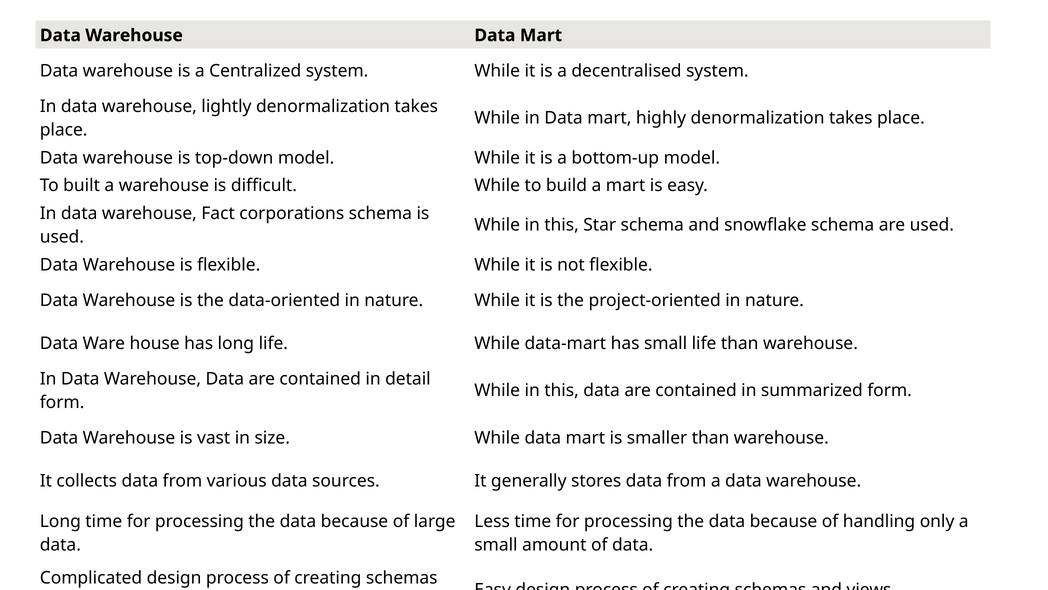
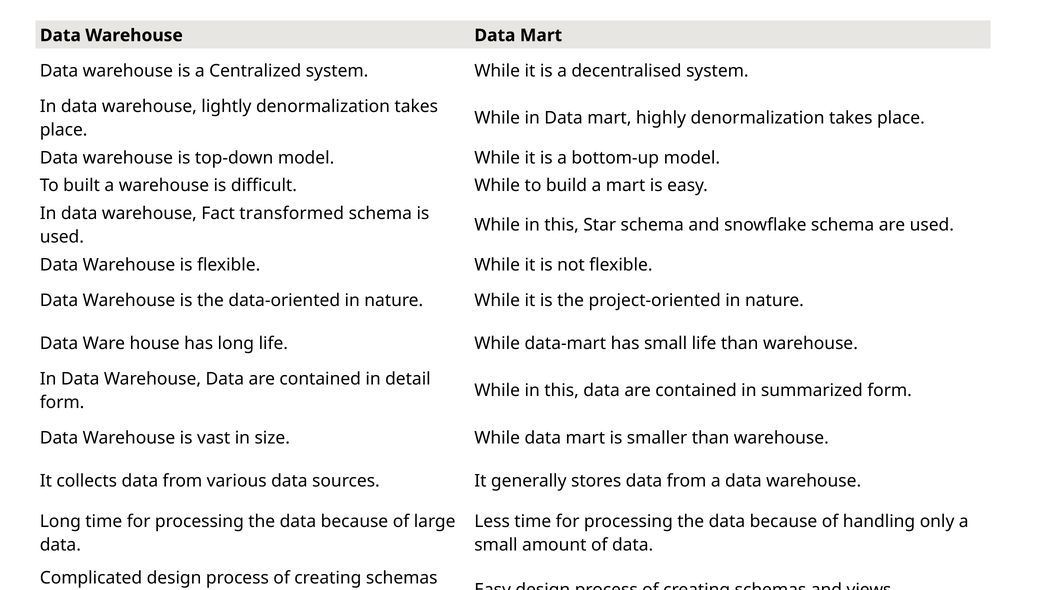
corporations: corporations -> transformed
